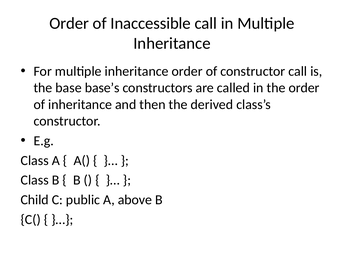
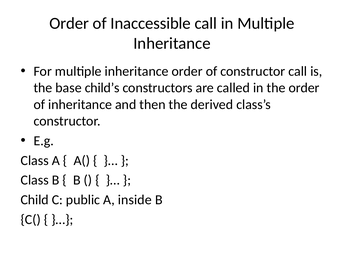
base’s: base’s -> child’s
above: above -> inside
